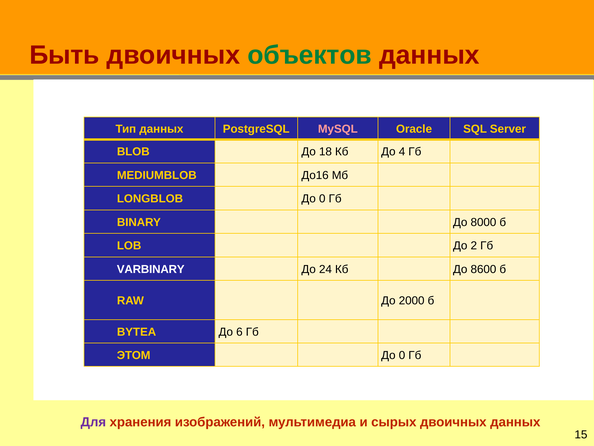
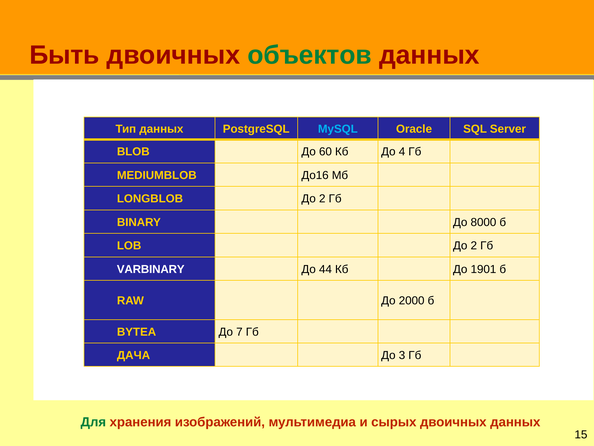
MySQL colour: pink -> light blue
18: 18 -> 60
LONGBLOB До 0: 0 -> 2
24: 24 -> 44
8600: 8600 -> 1901
6: 6 -> 7
ЭТОМ: ЭТОМ -> ДАЧА
0 at (402, 355): 0 -> 3
Для colour: purple -> green
